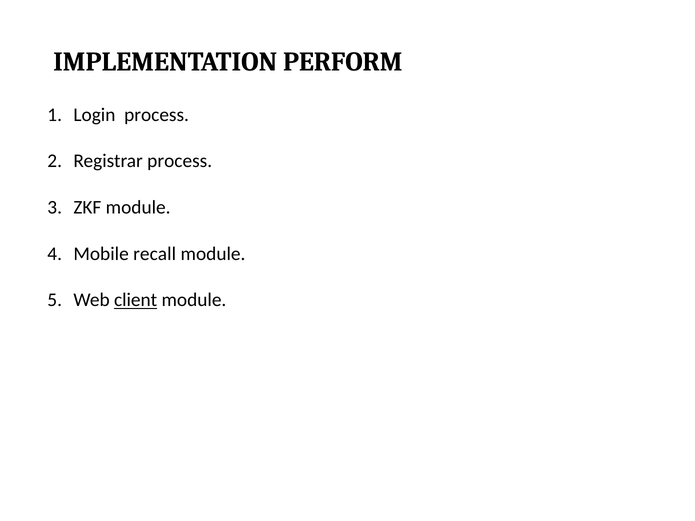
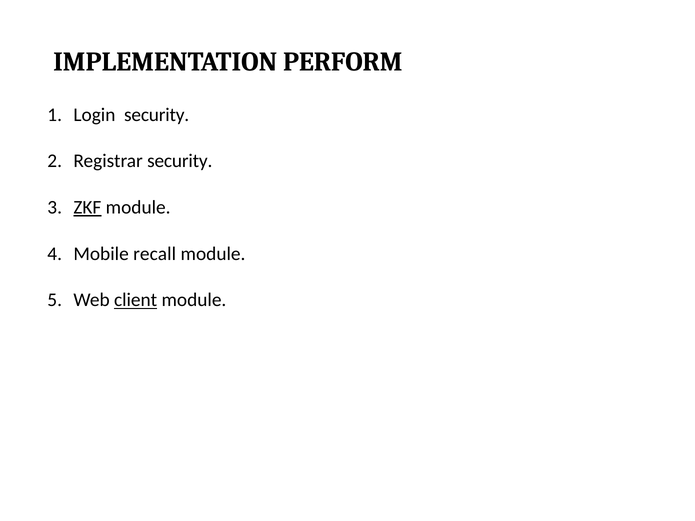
Login process: process -> security
Registrar process: process -> security
ZKF underline: none -> present
